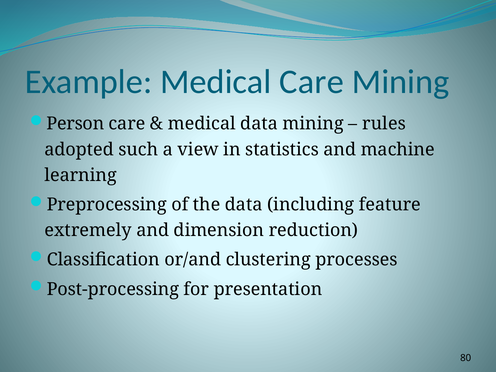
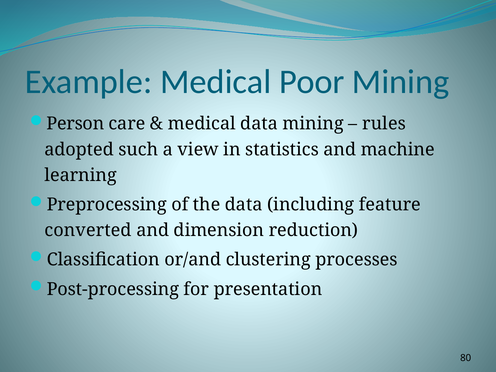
Medical Care: Care -> Poor
extremely: extremely -> converted
